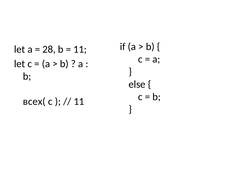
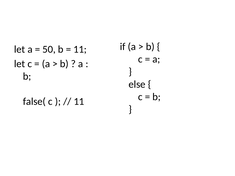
28: 28 -> 50
всех(: всех( -> false(
